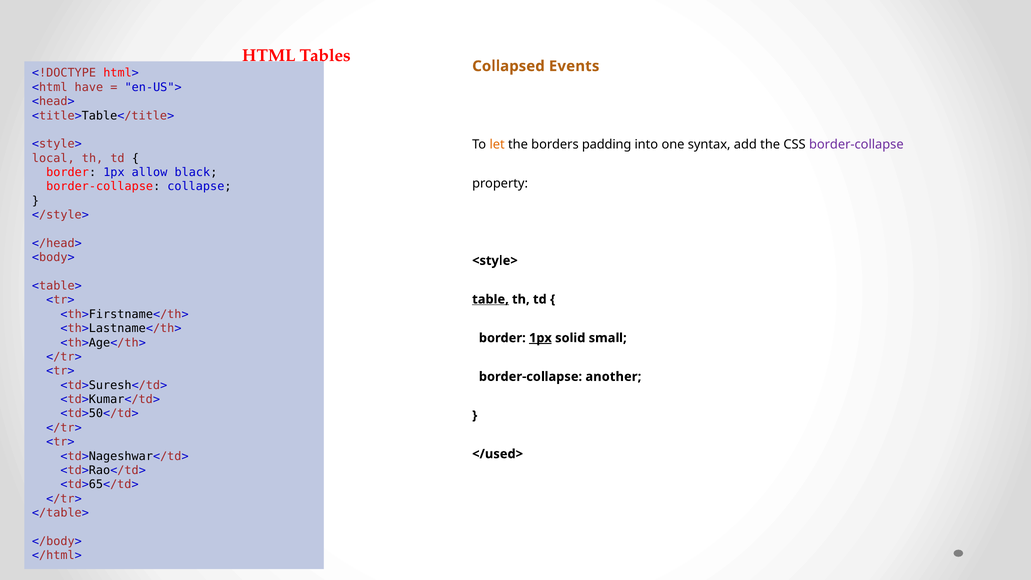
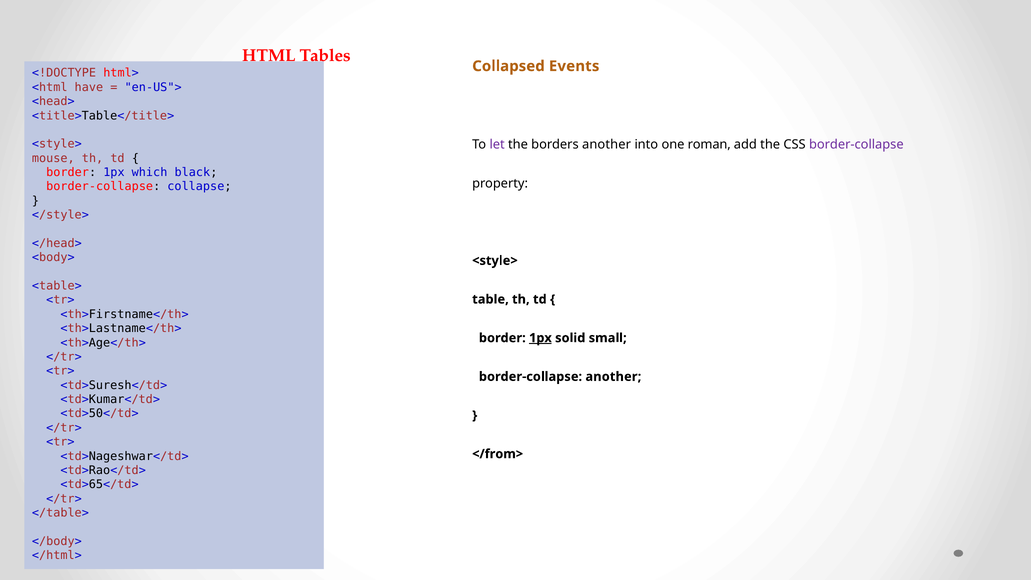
let colour: orange -> purple
borders padding: padding -> another
syntax: syntax -> roman
local: local -> mouse
allow: allow -> which
table underline: present -> none
</used>: </used> -> </from>
